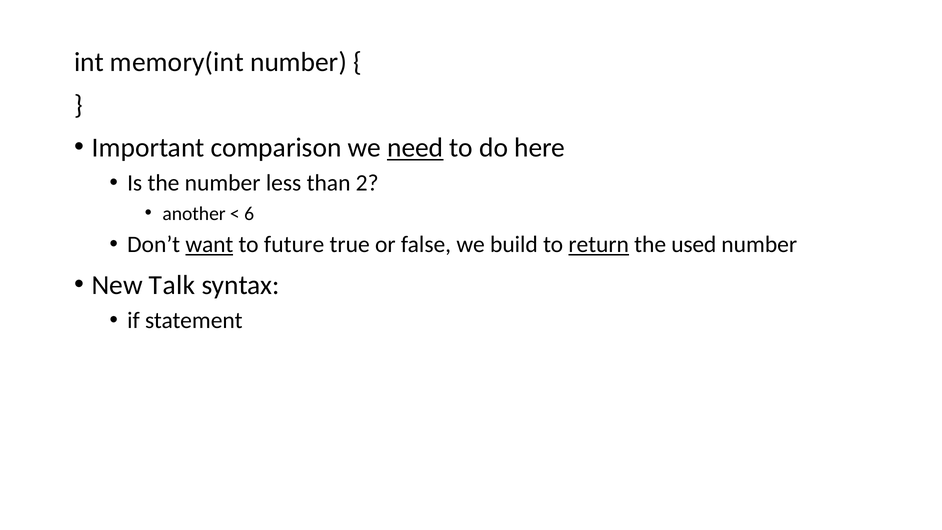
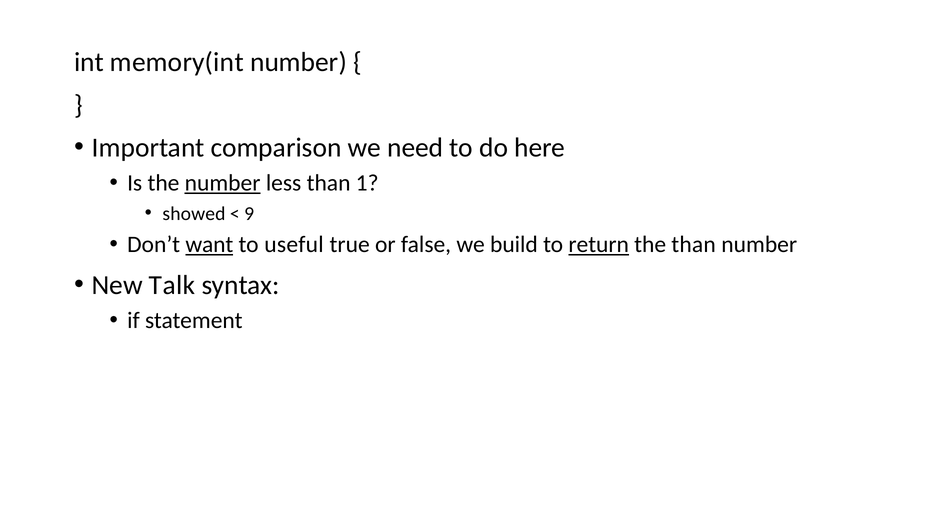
need underline: present -> none
number at (223, 183) underline: none -> present
2: 2 -> 1
another: another -> showed
6: 6 -> 9
future: future -> useful
the used: used -> than
